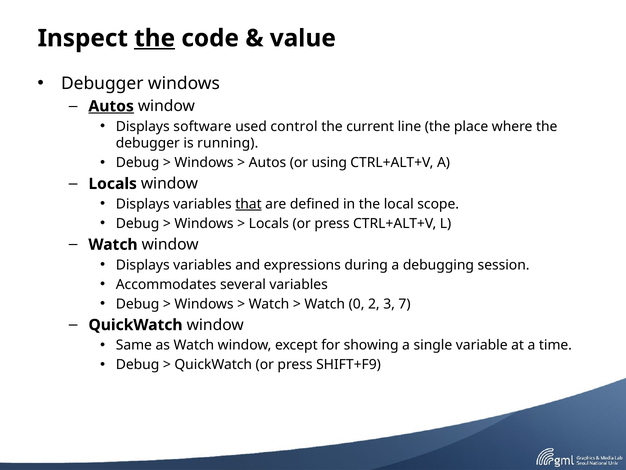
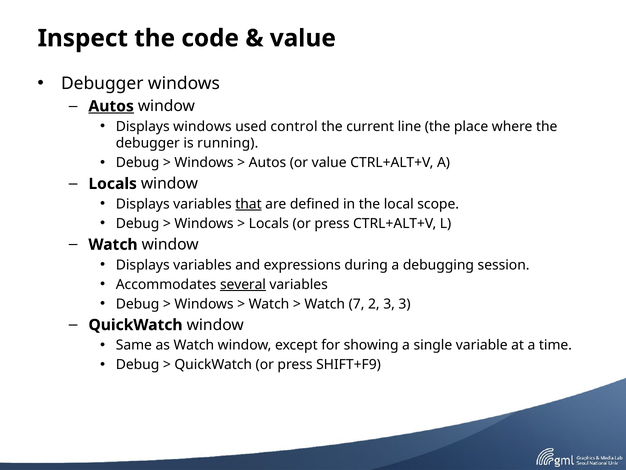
the at (155, 38) underline: present -> none
Displays software: software -> windows
or using: using -> value
several underline: none -> present
0: 0 -> 7
3 7: 7 -> 3
